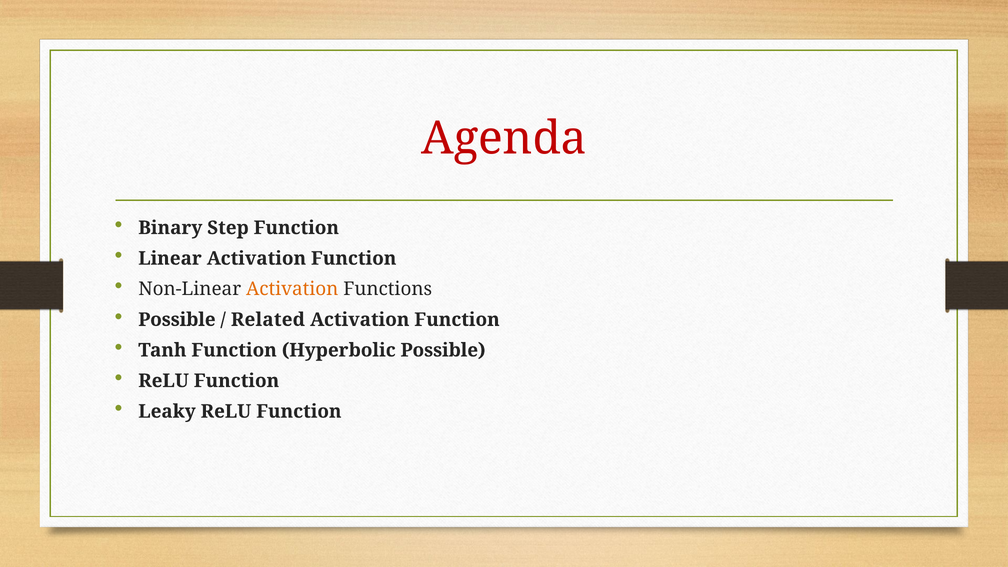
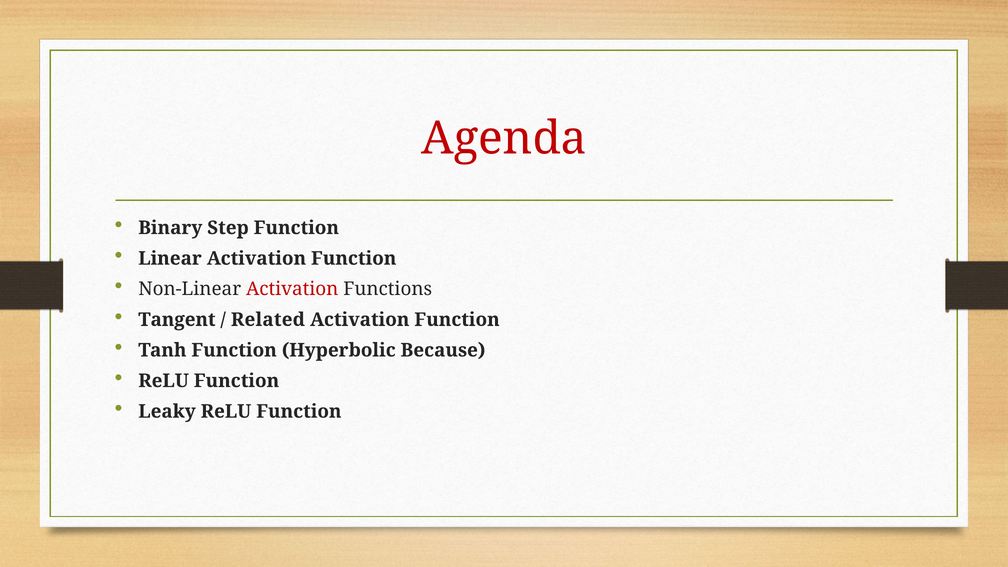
Activation at (292, 289) colour: orange -> red
Possible at (177, 320): Possible -> Tangent
Hyperbolic Possible: Possible -> Because
